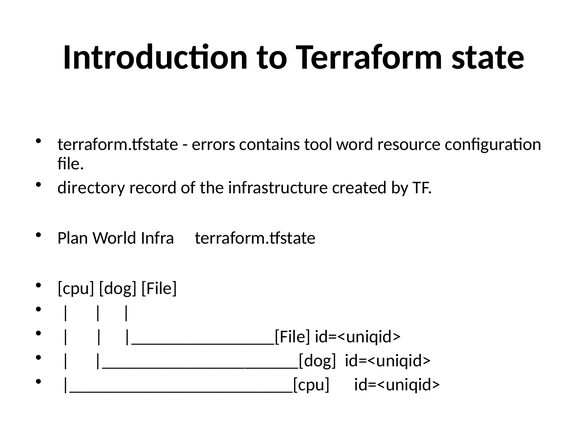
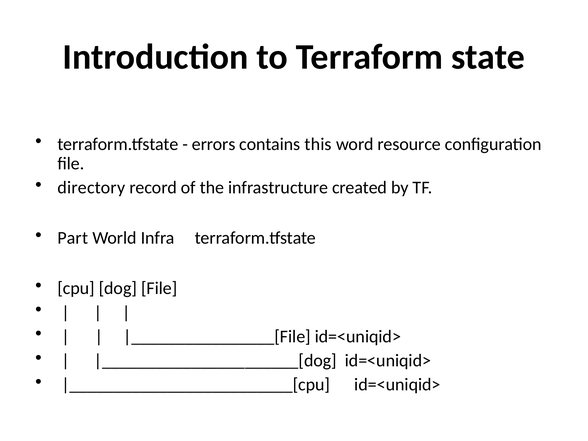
tool: tool -> this
Plan: Plan -> Part
